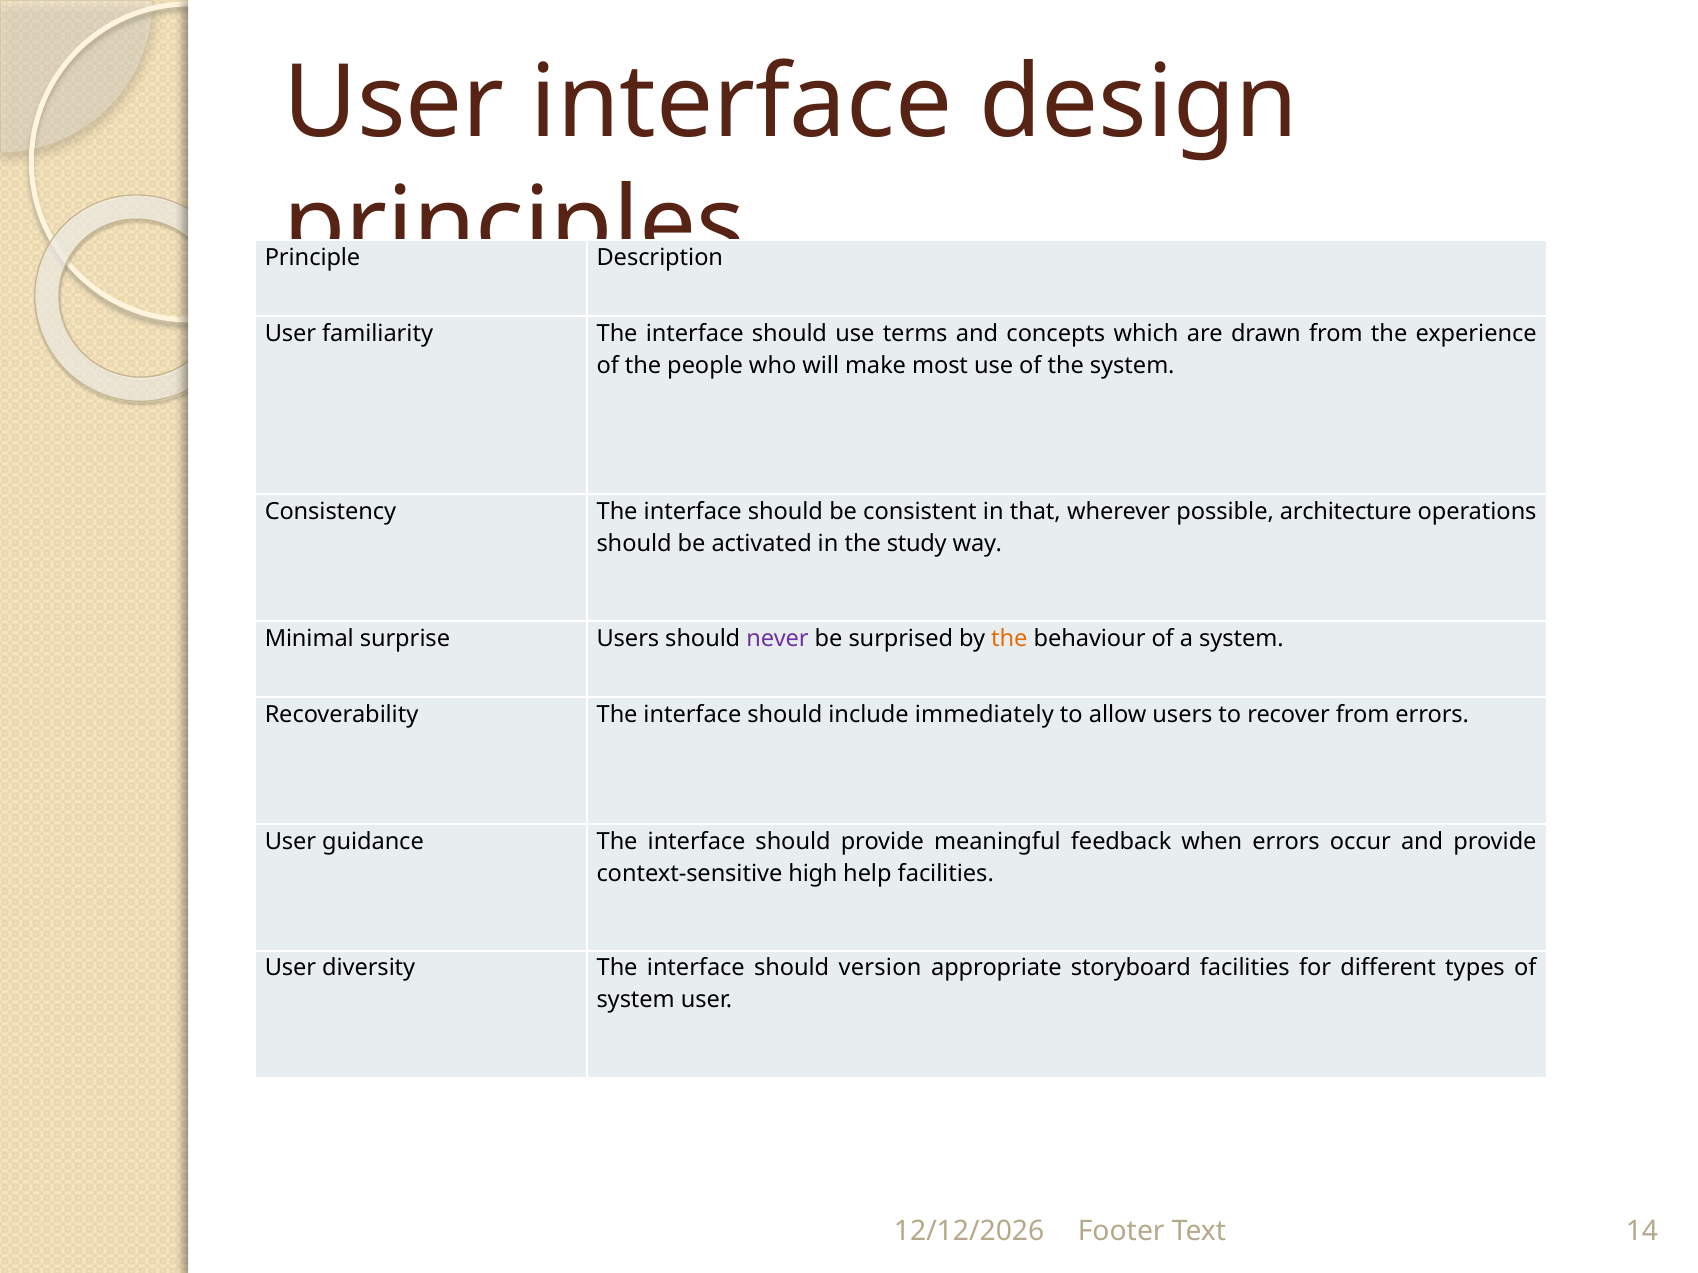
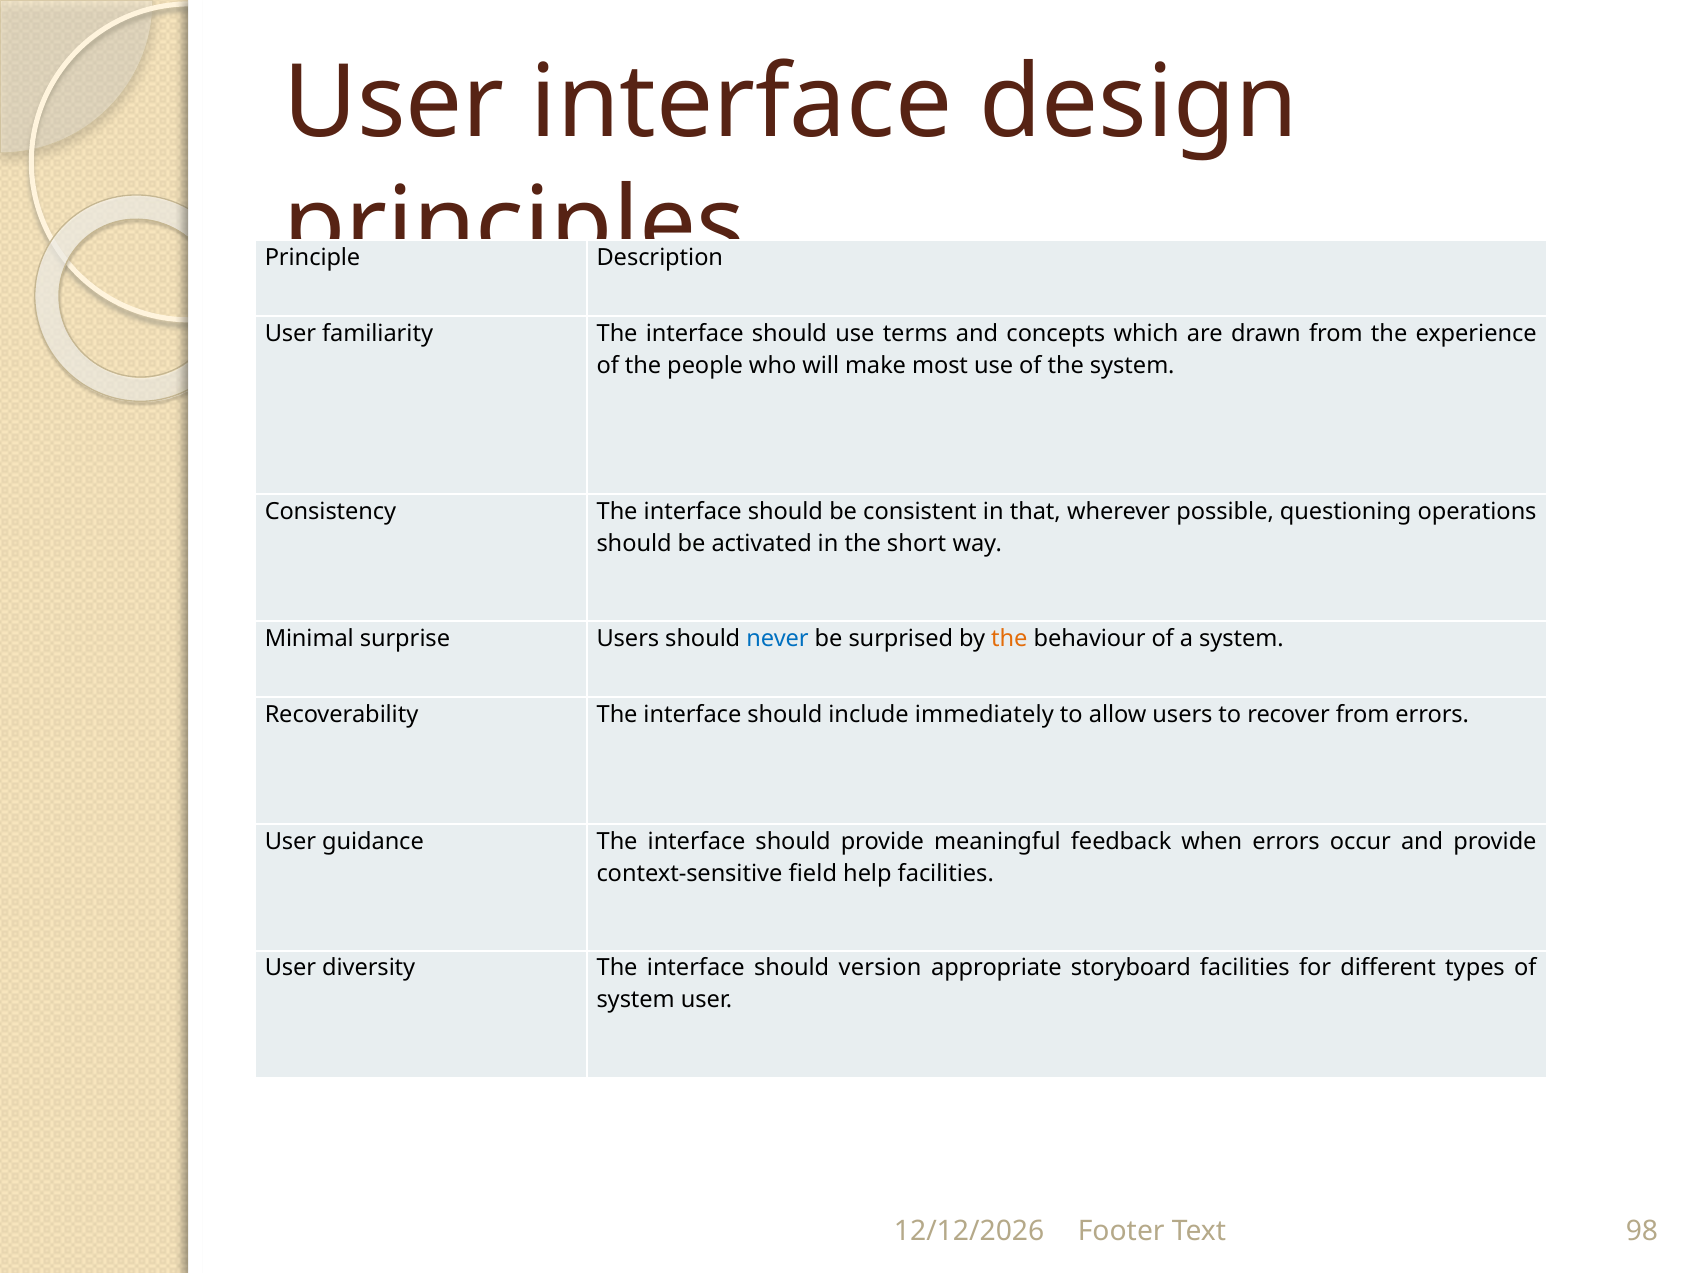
architecture: architecture -> questioning
study: study -> short
never colour: purple -> blue
high: high -> field
14: 14 -> 98
